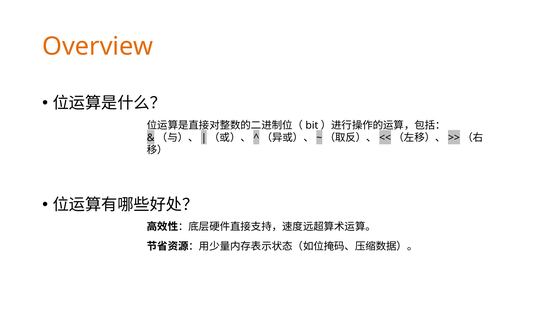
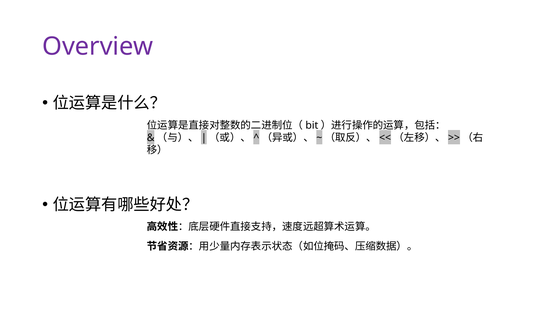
Overview colour: orange -> purple
